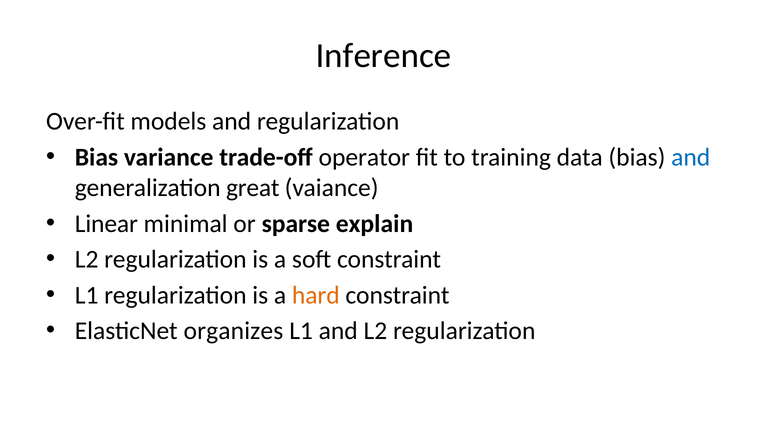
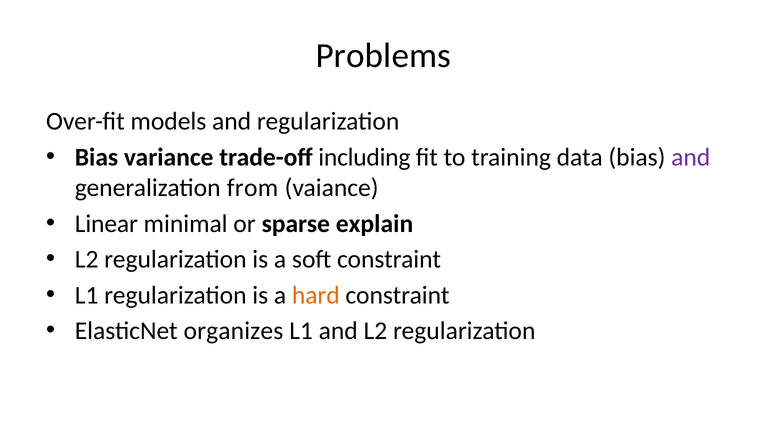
Inference: Inference -> Problems
operator: operator -> including
and at (691, 157) colour: blue -> purple
great: great -> from
